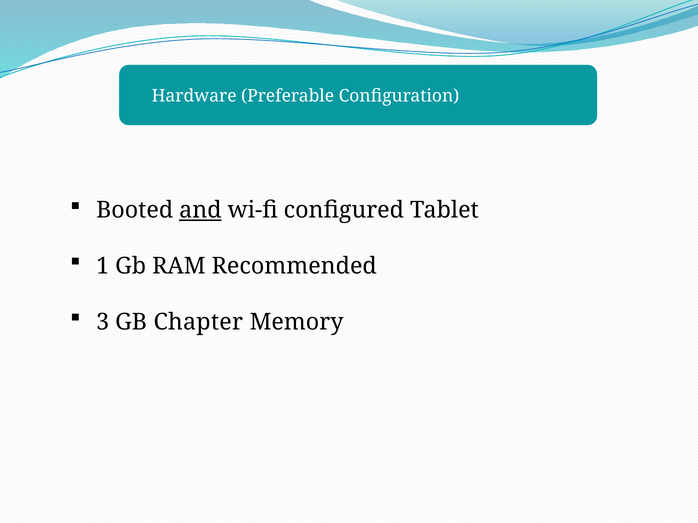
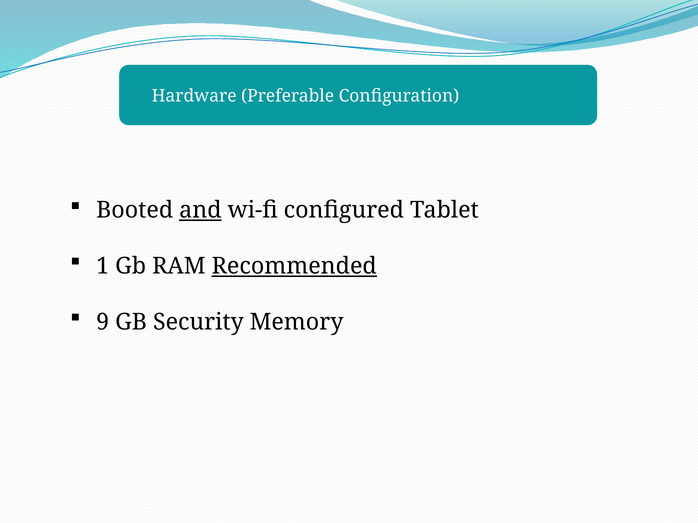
Recommended underline: none -> present
3: 3 -> 9
Chapter: Chapter -> Security
